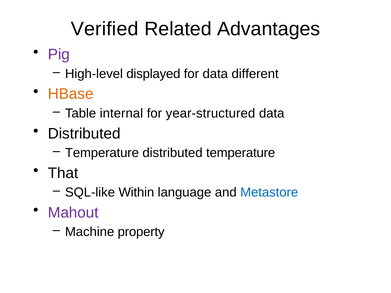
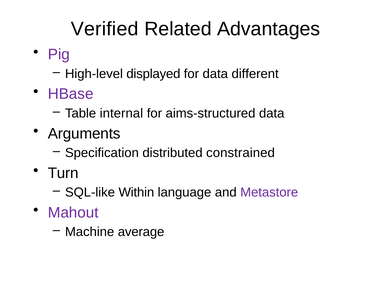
HBase colour: orange -> purple
year-structured: year-structured -> aims-structured
Distributed at (84, 134): Distributed -> Arguments
Temperature at (102, 153): Temperature -> Specification
distributed temperature: temperature -> constrained
That: That -> Turn
Metastore colour: blue -> purple
property: property -> average
